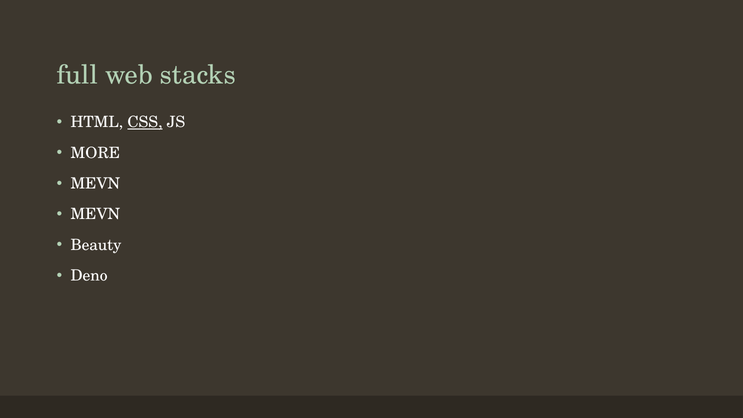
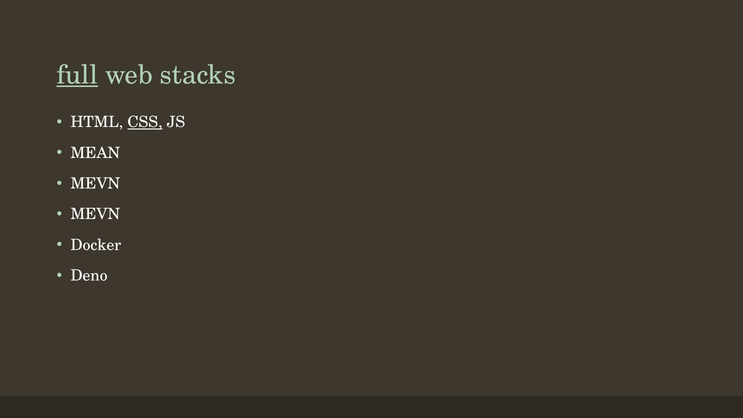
full underline: none -> present
MORE: MORE -> MEAN
Beauty: Beauty -> Docker
